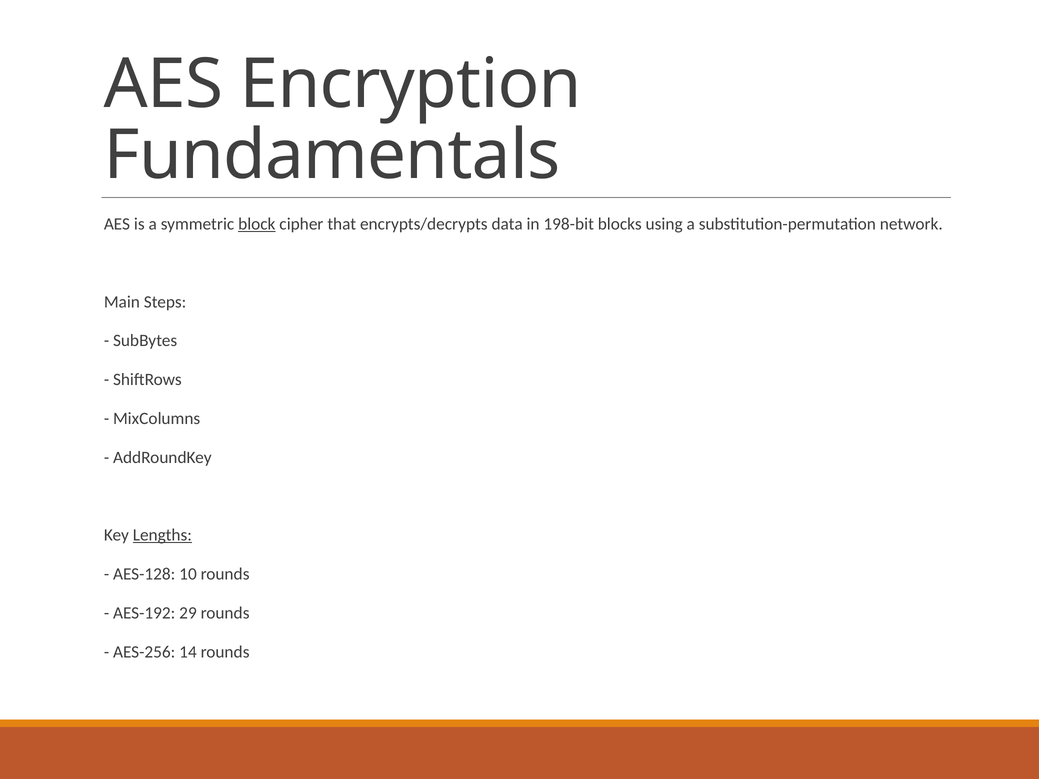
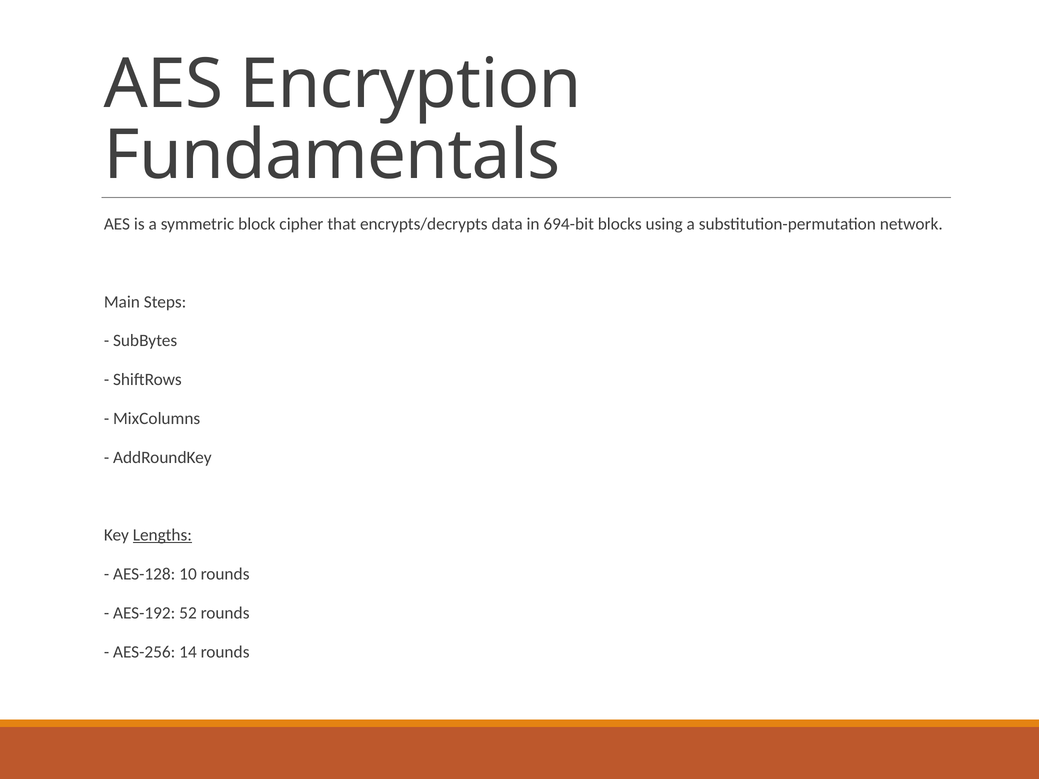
block underline: present -> none
198-bit: 198-bit -> 694-bit
29: 29 -> 52
